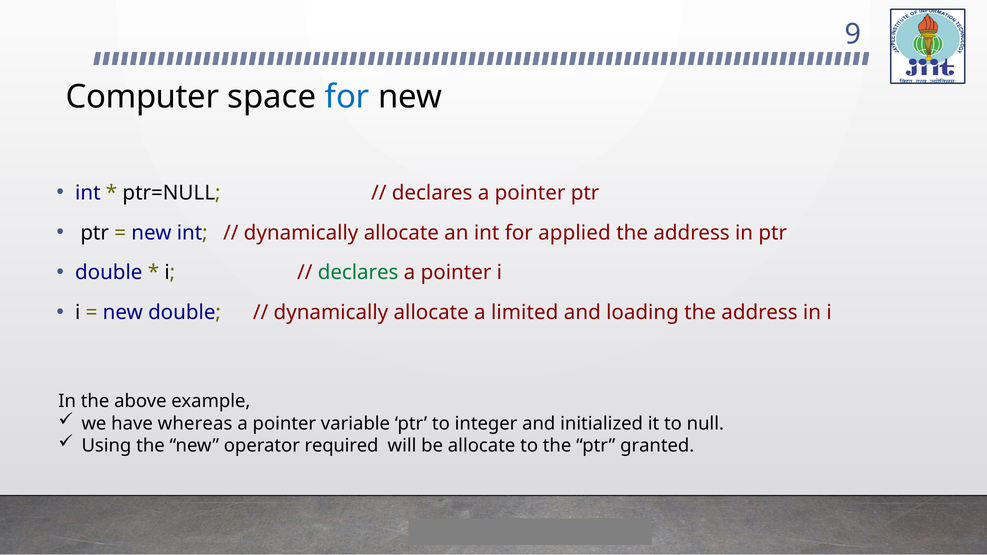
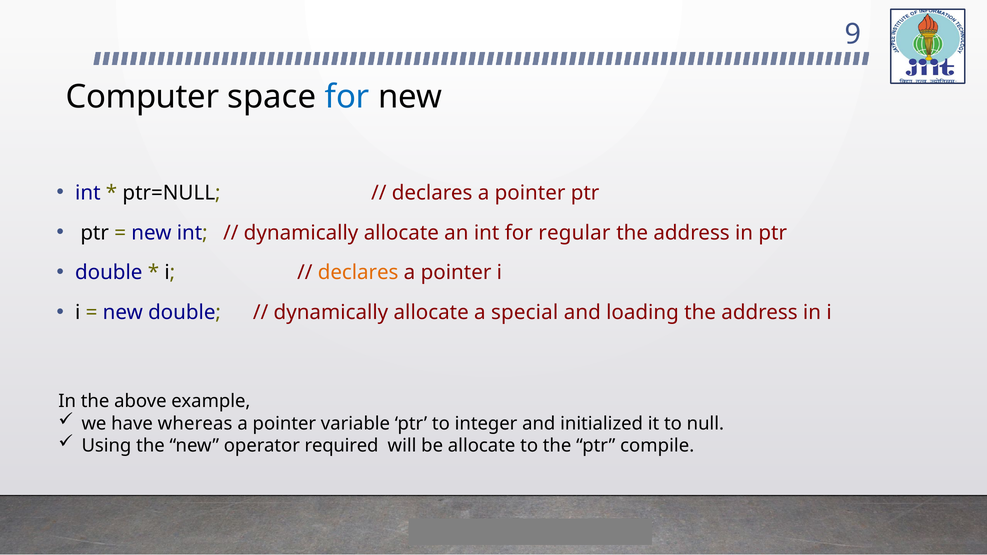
applied: applied -> regular
declares at (358, 273) colour: green -> orange
limited: limited -> special
granted: granted -> compile
